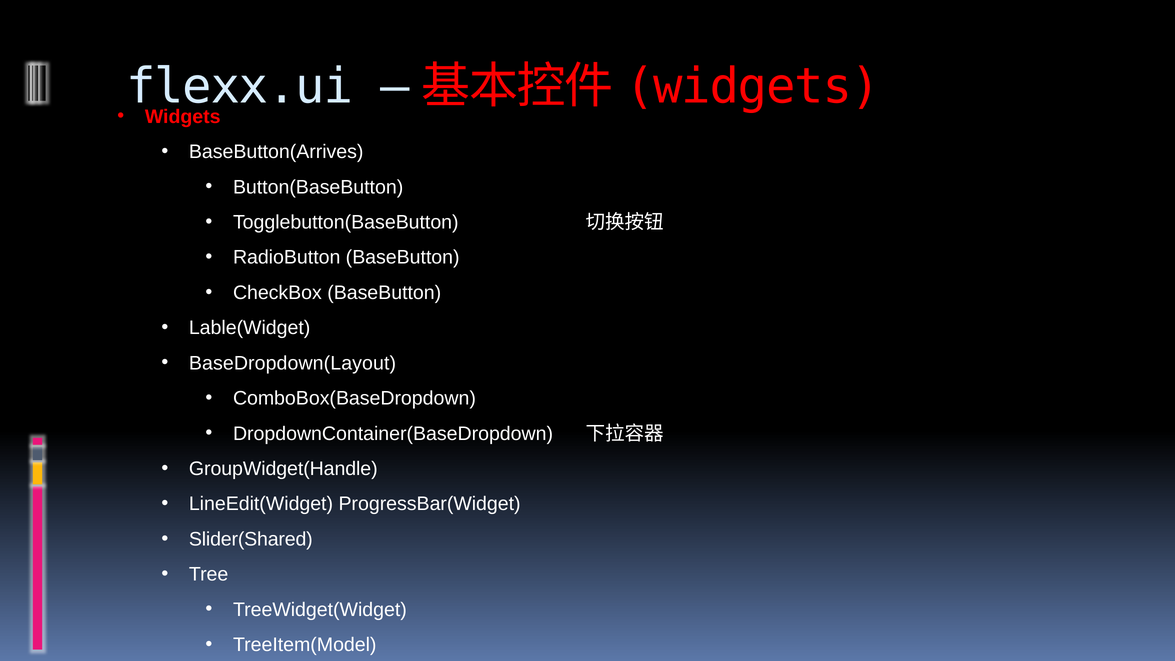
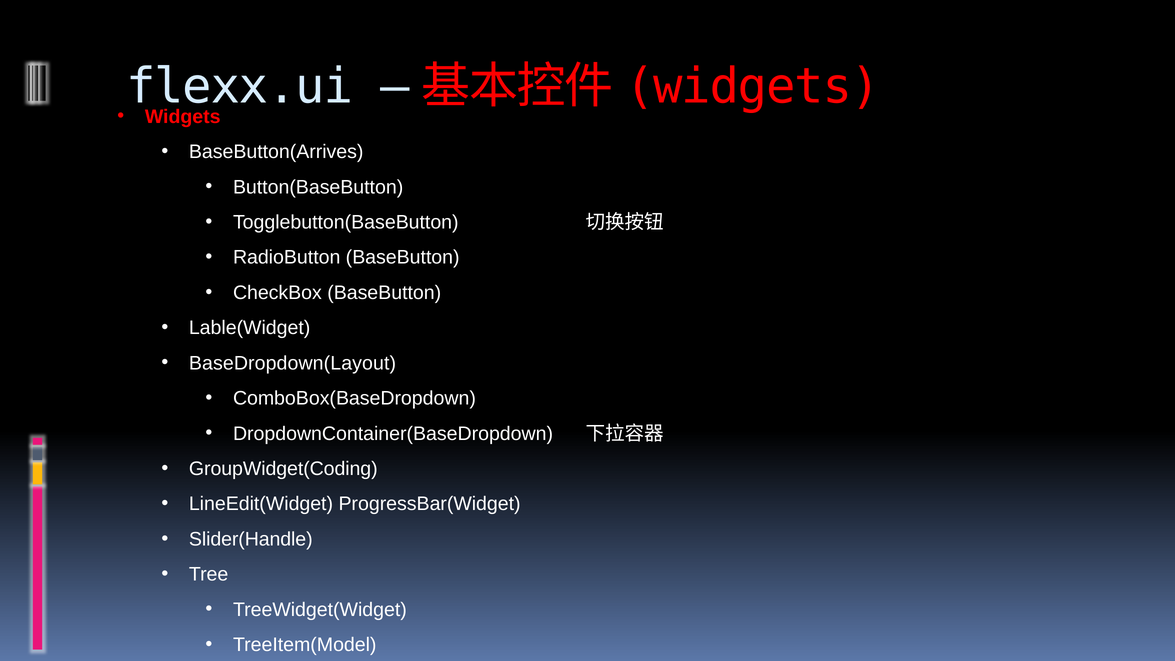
GroupWidget(Handle: GroupWidget(Handle -> GroupWidget(Coding
Slider(Shared: Slider(Shared -> Slider(Handle
